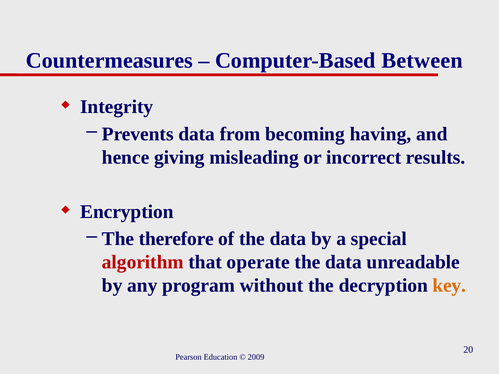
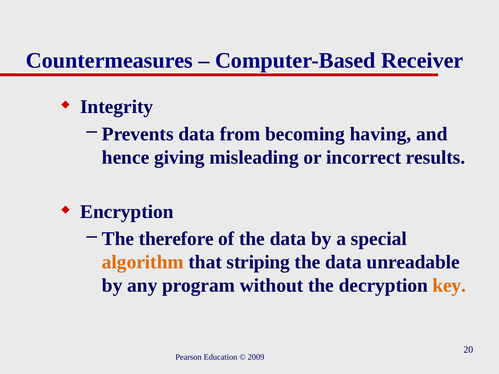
Between: Between -> Receiver
algorithm colour: red -> orange
operate: operate -> striping
